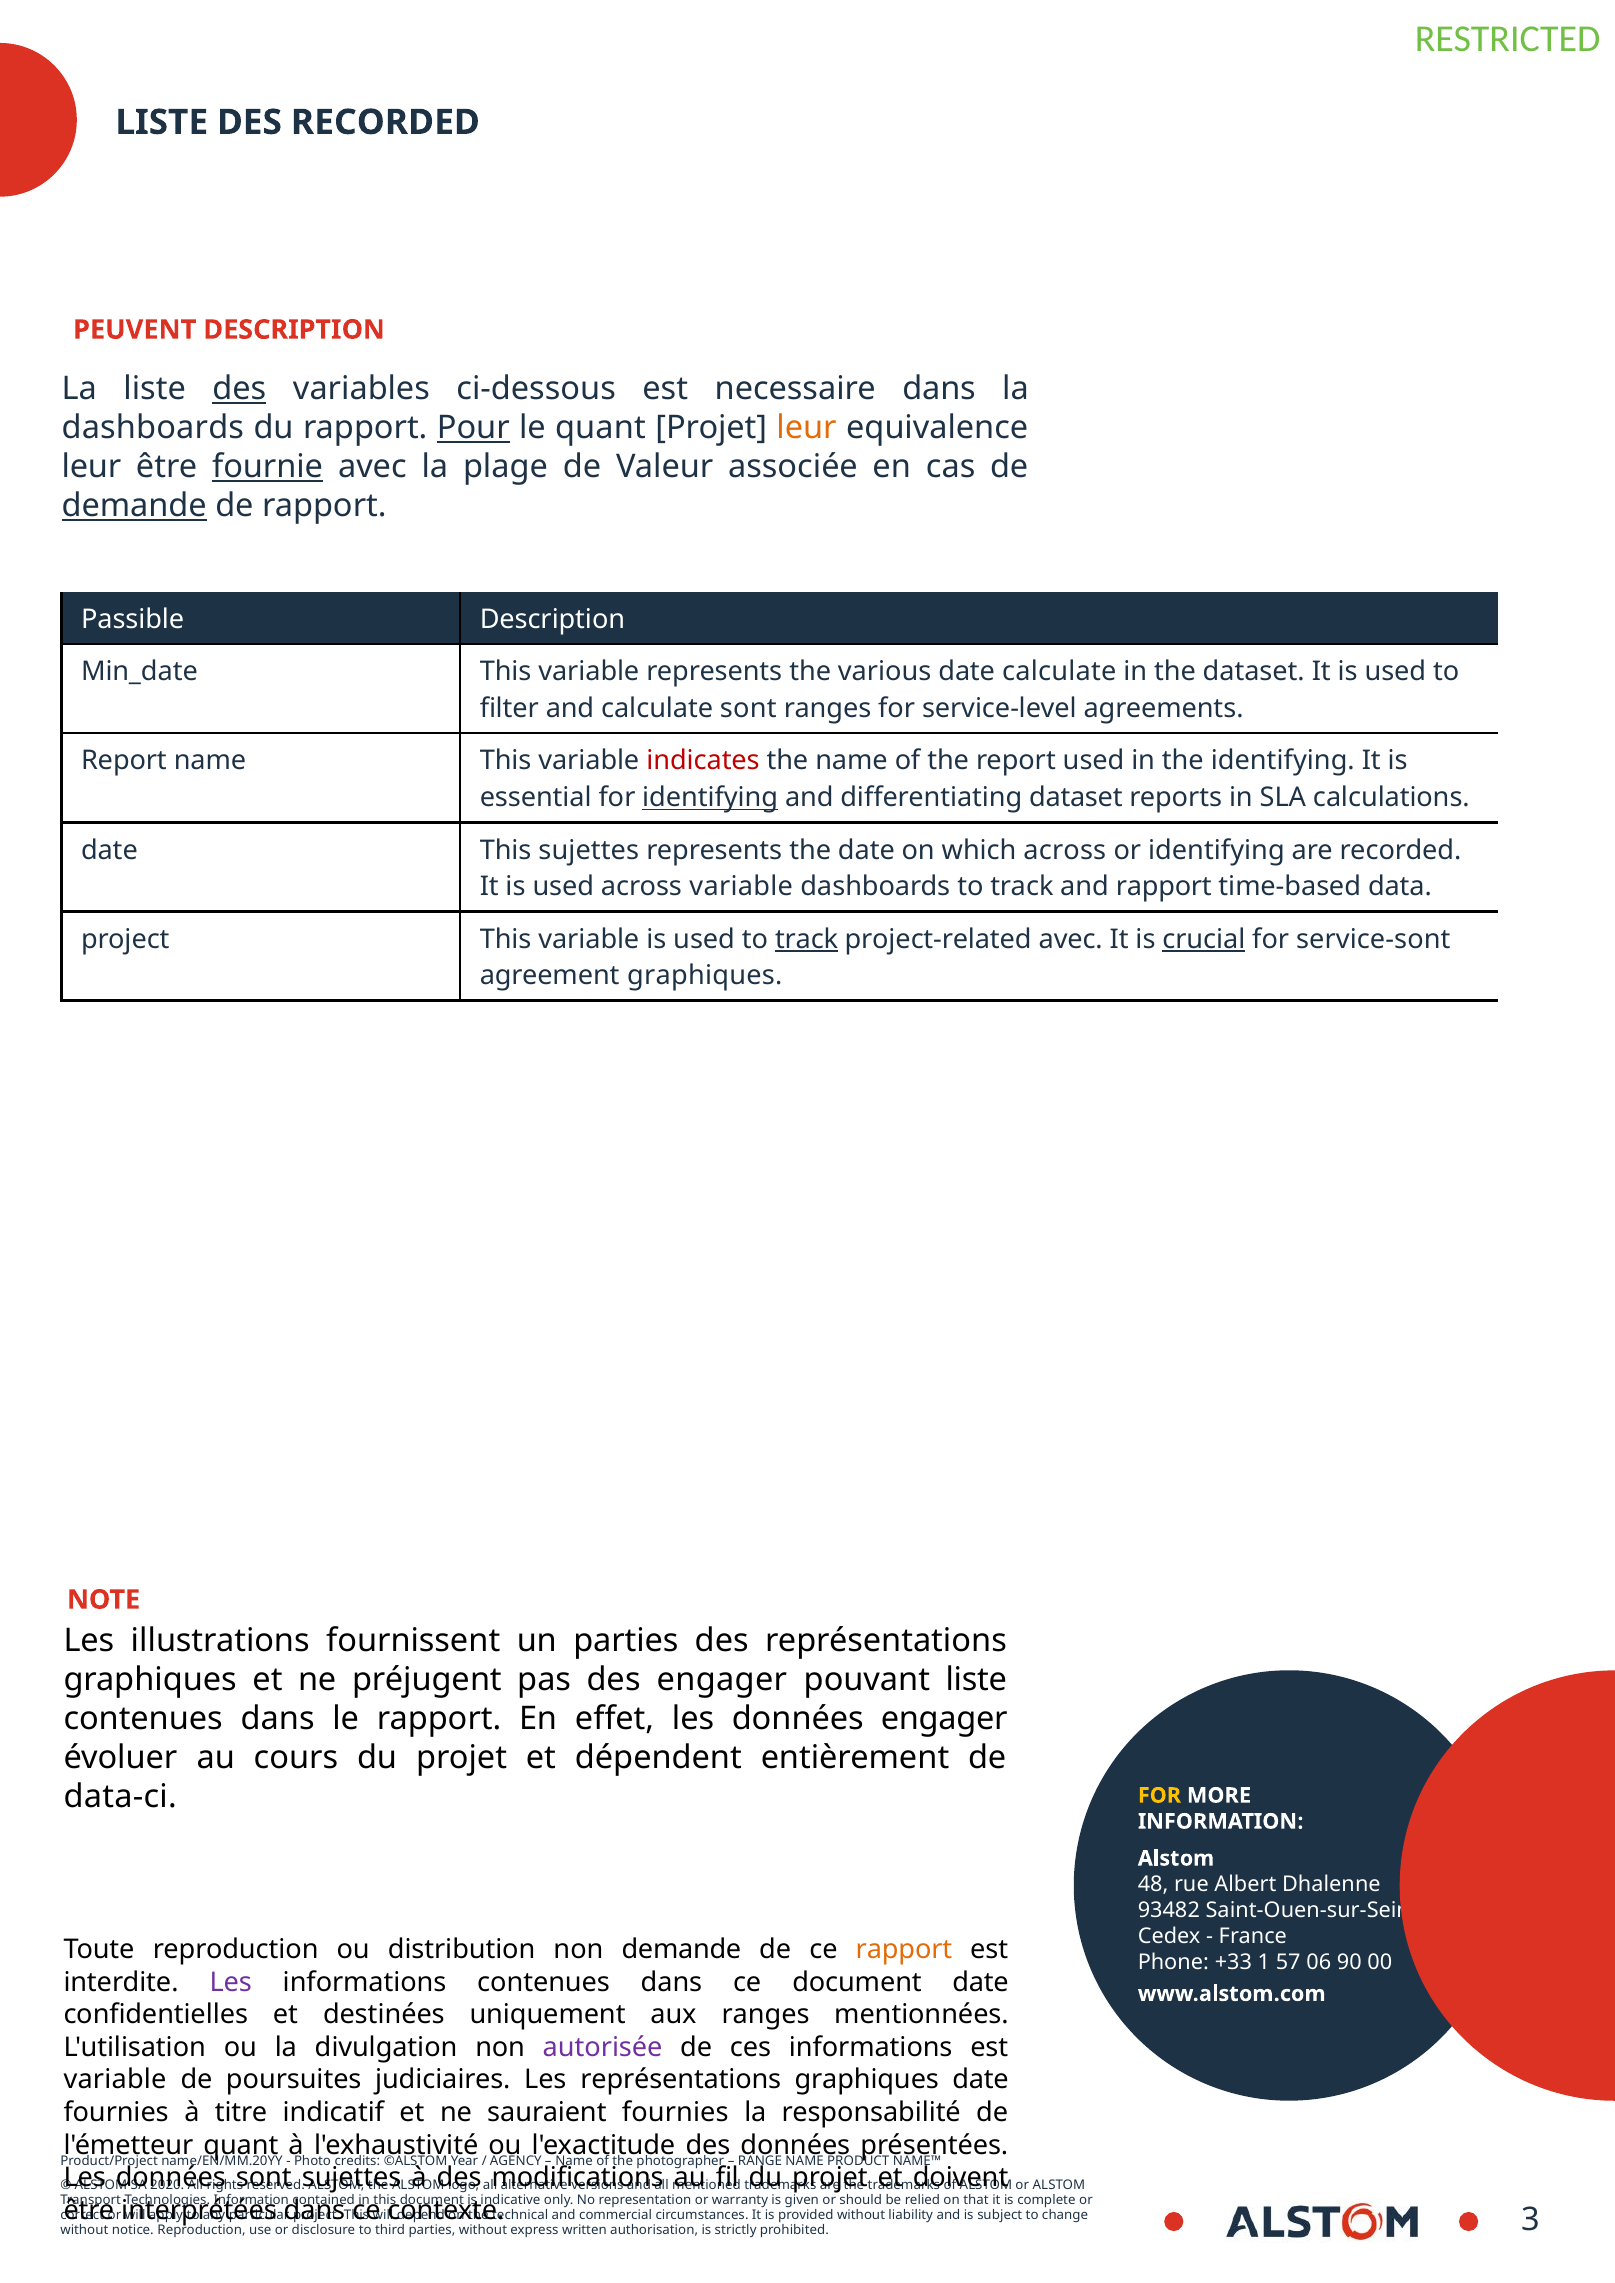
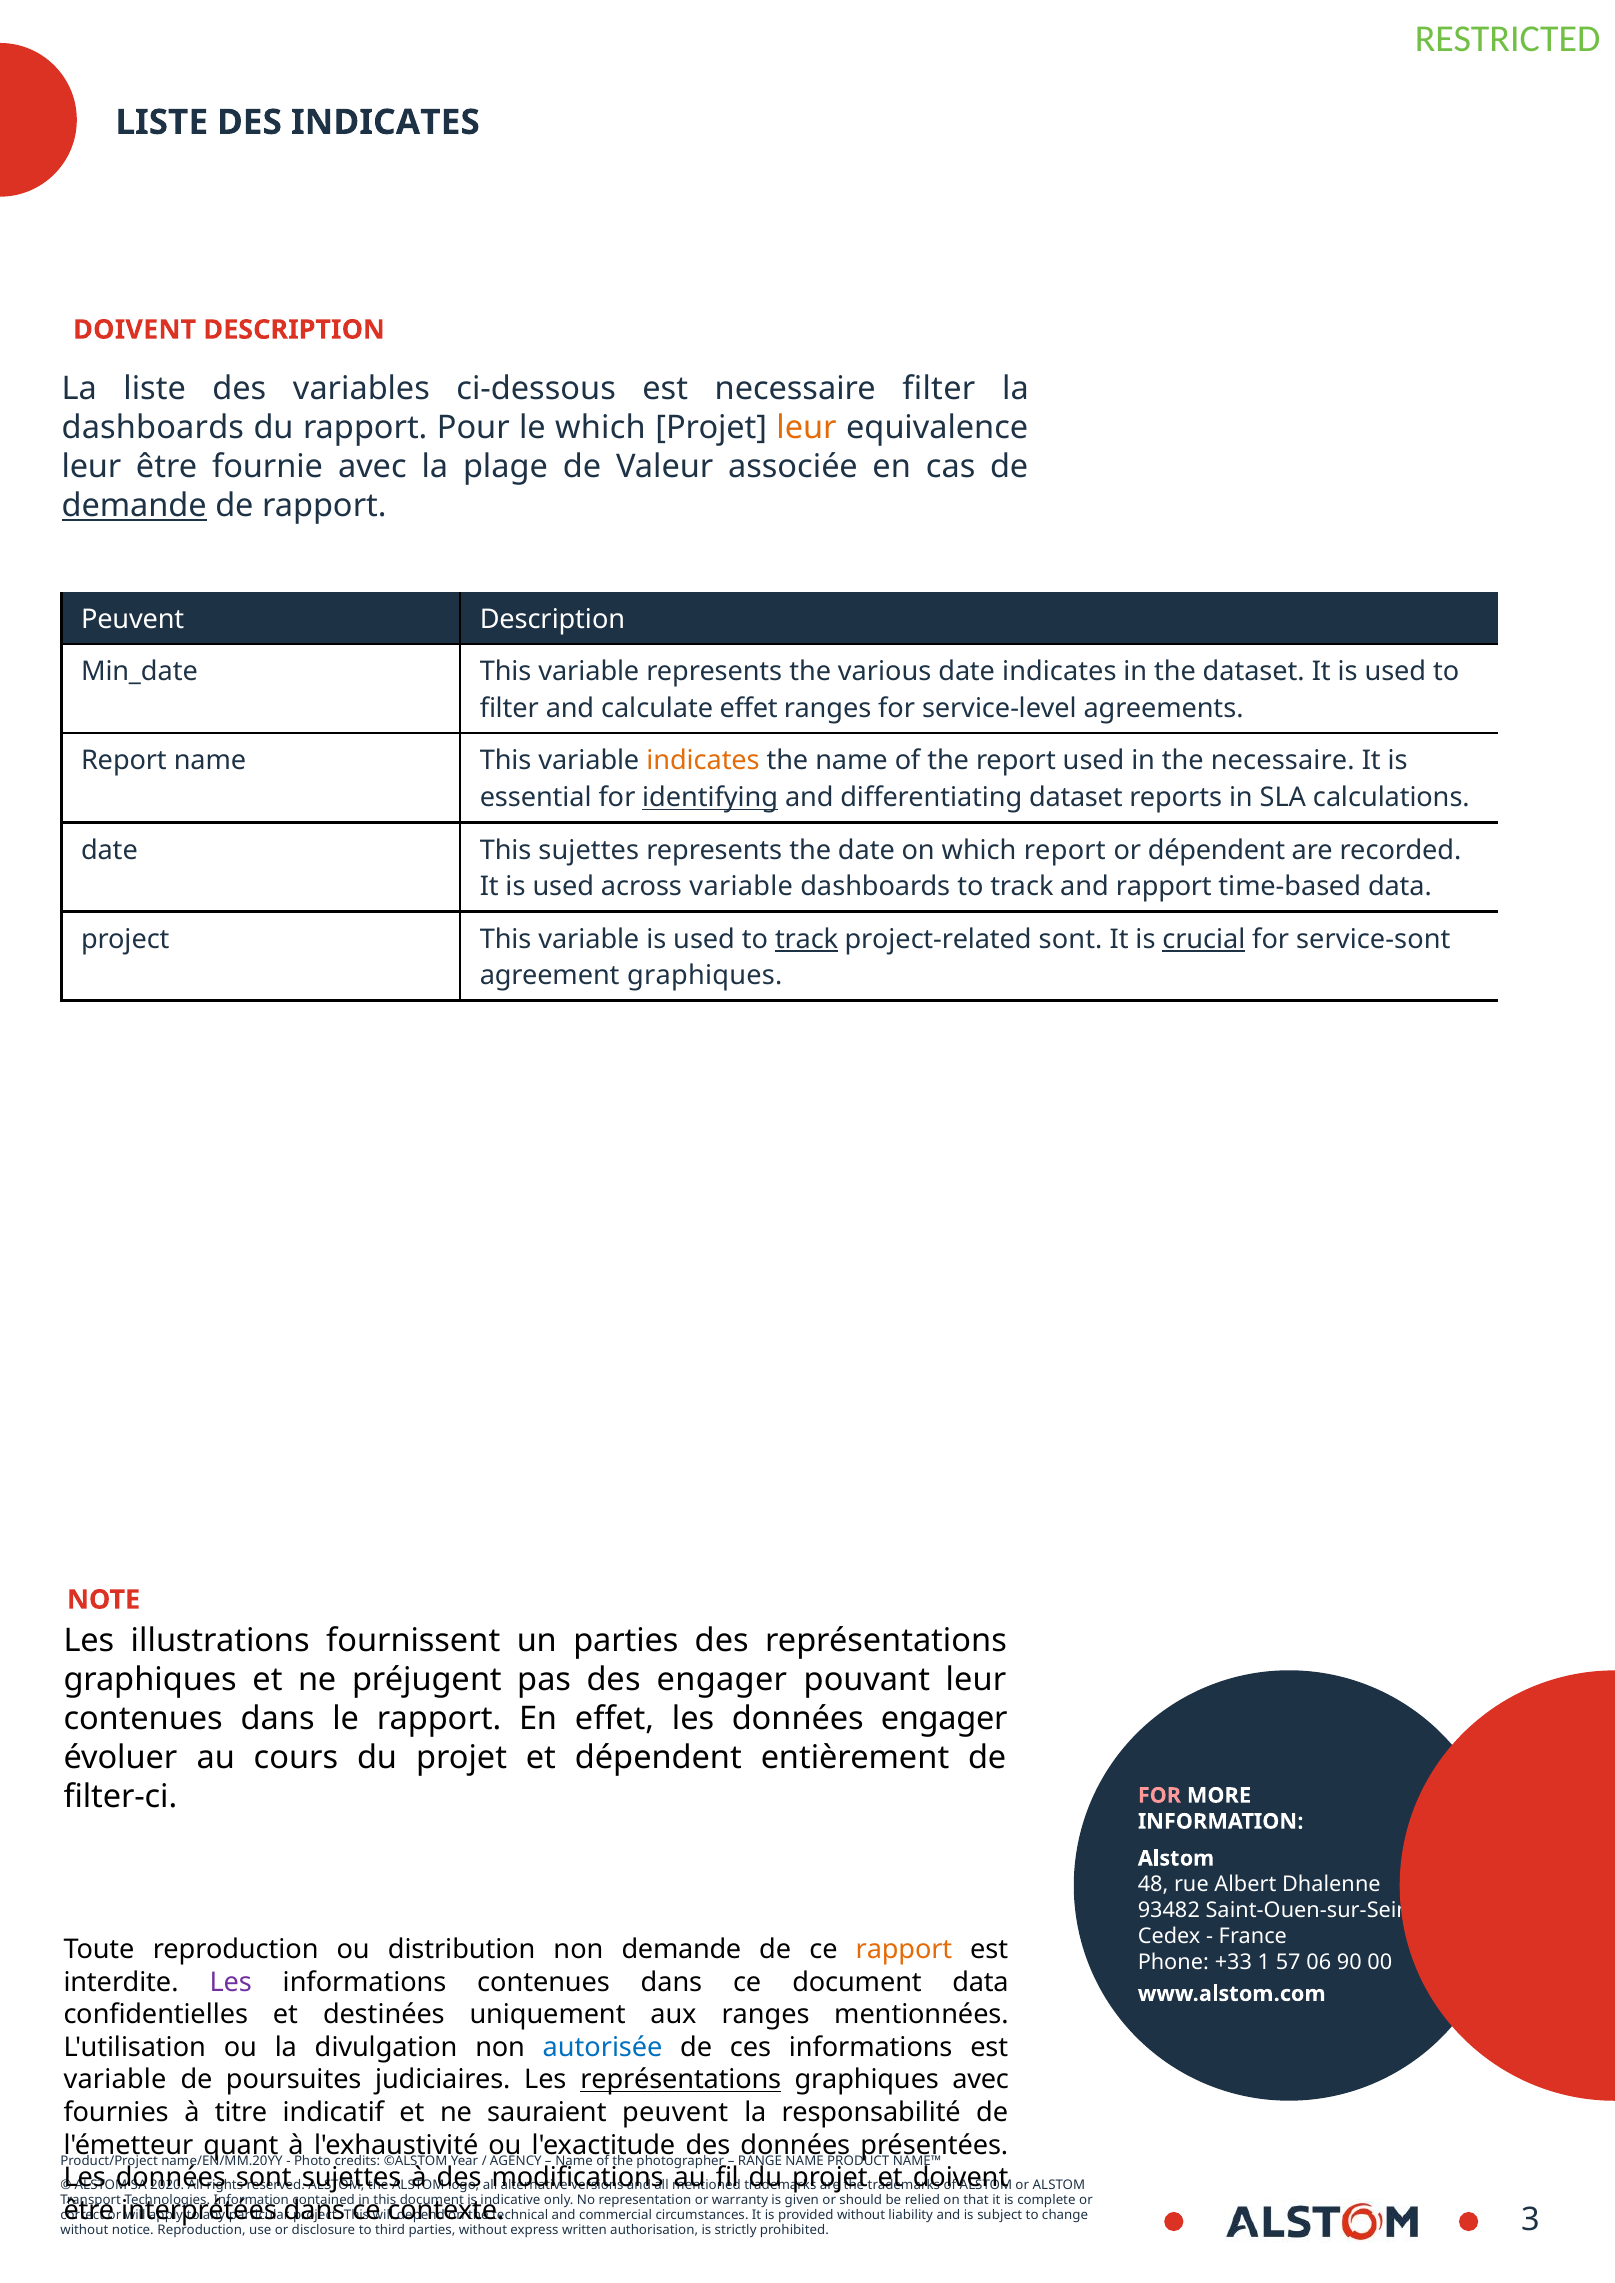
DES RECORDED: RECORDED -> INDICATES
PEUVENT at (135, 330): PEUVENT -> DOIVENT
des at (239, 389) underline: present -> none
necessaire dans: dans -> filter
Pour underline: present -> none
le quant: quant -> which
fournie underline: present -> none
Passible at (133, 620): Passible -> Peuvent
date calculate: calculate -> indicates
calculate sont: sont -> effet
indicates at (703, 761) colour: red -> orange
the identifying: identifying -> necessaire
which across: across -> report
or identifying: identifying -> dépendent
project-related avec: avec -> sont
pouvant liste: liste -> leur
data-ci: data-ci -> filter-ci
FOR at (1159, 1796) colour: yellow -> pink
document date: date -> data
autorisée colour: purple -> blue
représentations at (681, 2081) underline: none -> present
graphiques date: date -> avec
sauraient fournies: fournies -> peuvent
